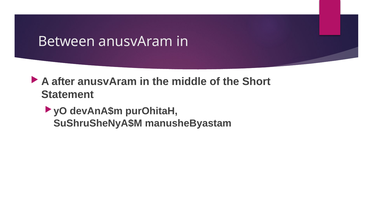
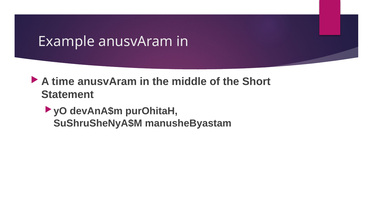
Between: Between -> Example
after: after -> time
